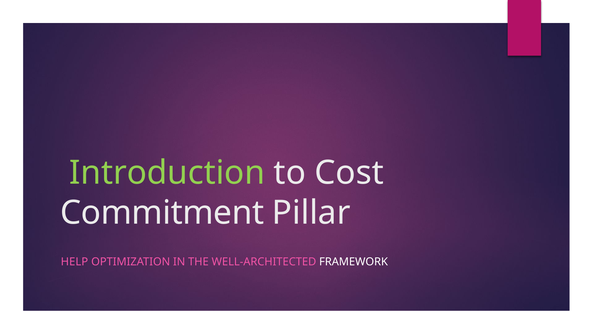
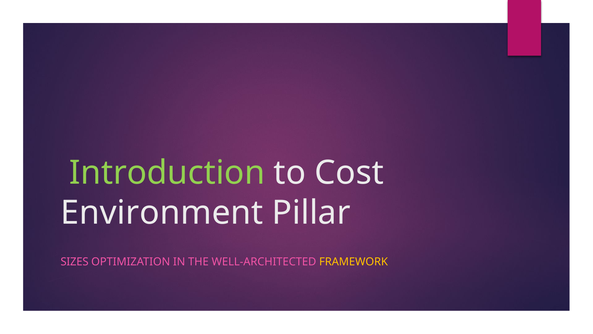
Commitment: Commitment -> Environment
HELP: HELP -> SIZES
FRAMEWORK colour: white -> yellow
